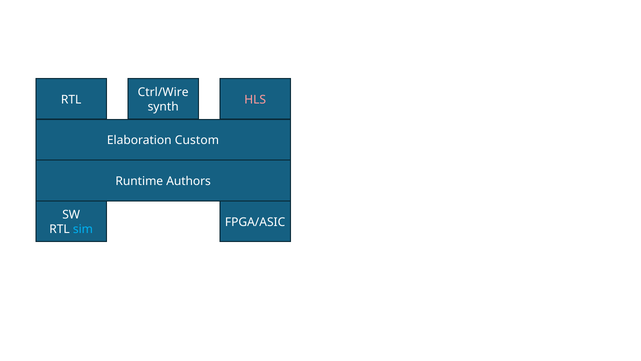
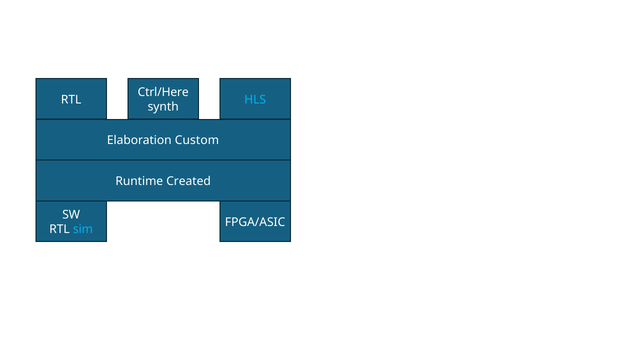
Ctrl/Wire: Ctrl/Wire -> Ctrl/Here
HLS colour: pink -> light blue
Authors: Authors -> Created
